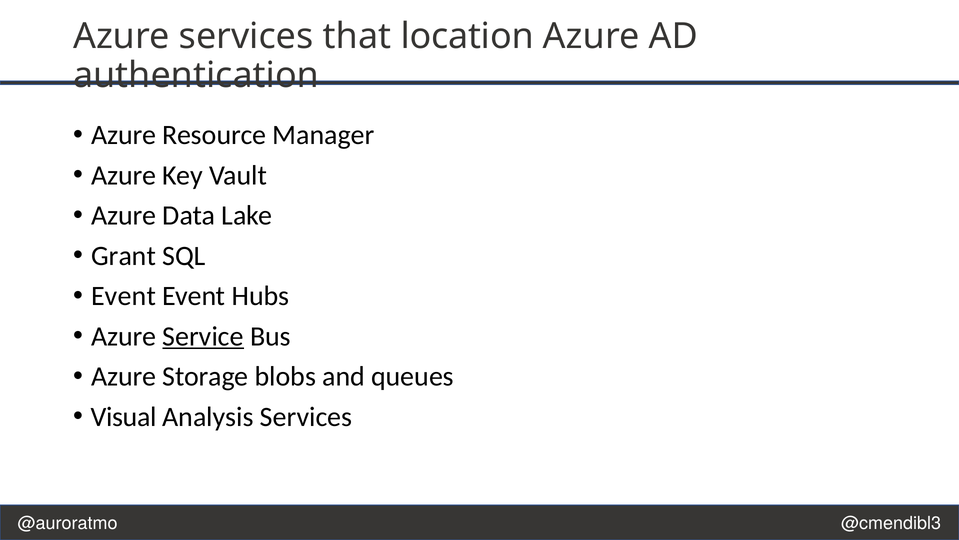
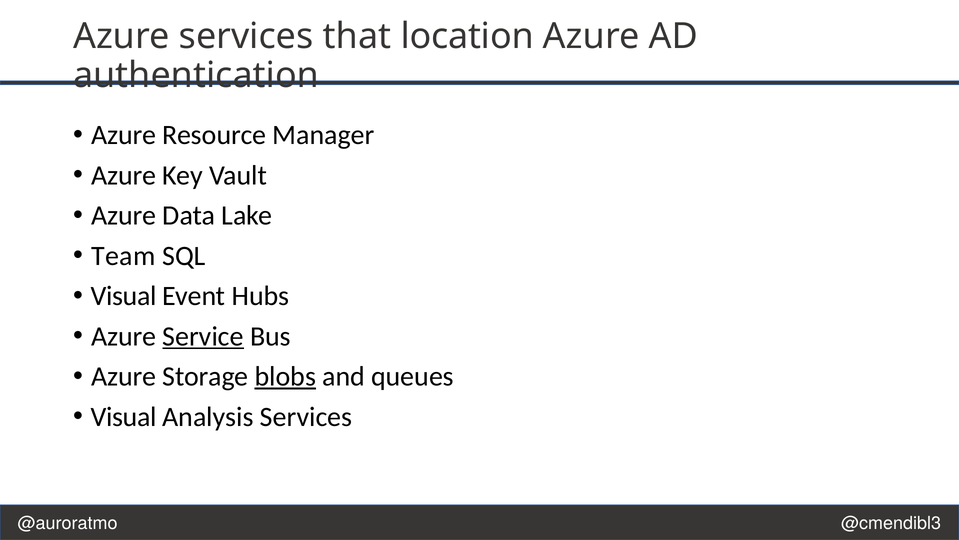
Grant: Grant -> Team
Event at (123, 296): Event -> Visual
blobs underline: none -> present
